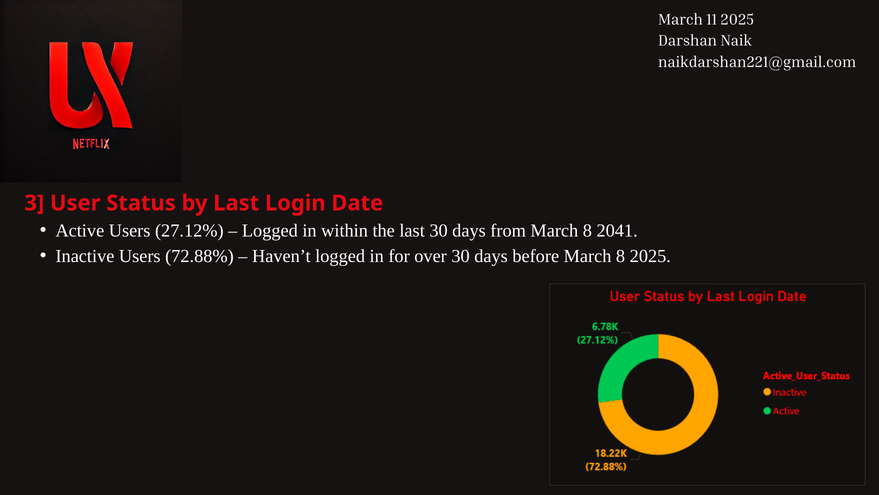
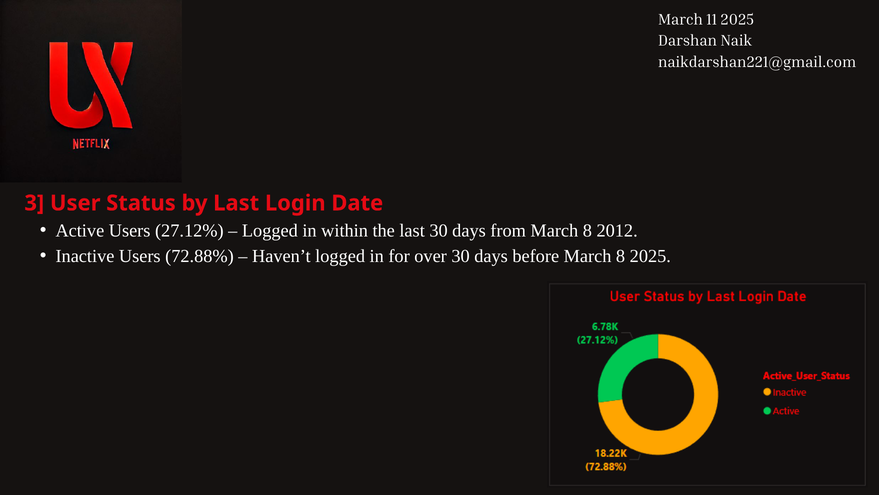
2041: 2041 -> 2012
